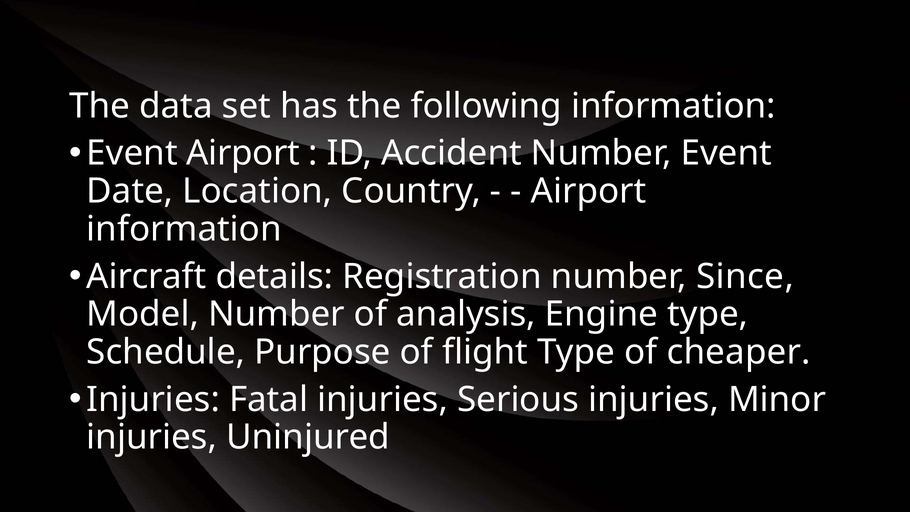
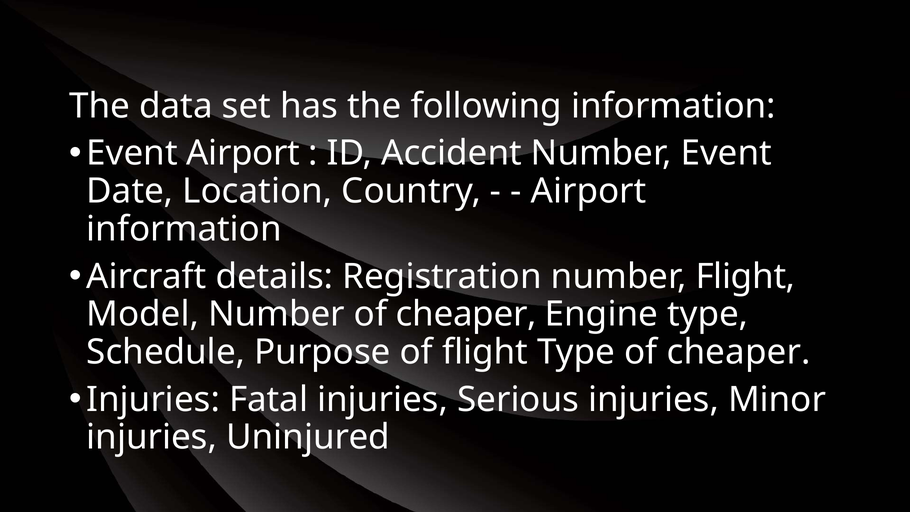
number Since: Since -> Flight
Number of analysis: analysis -> cheaper
